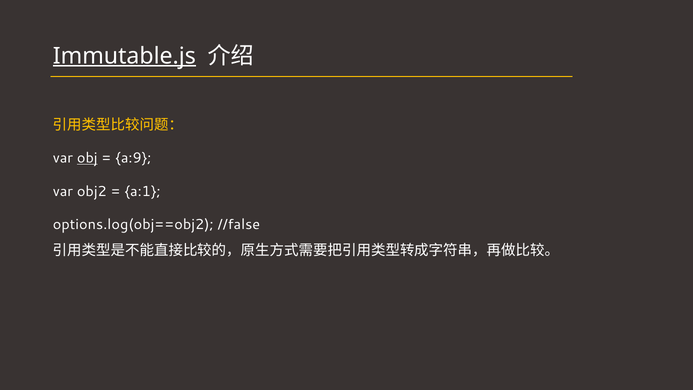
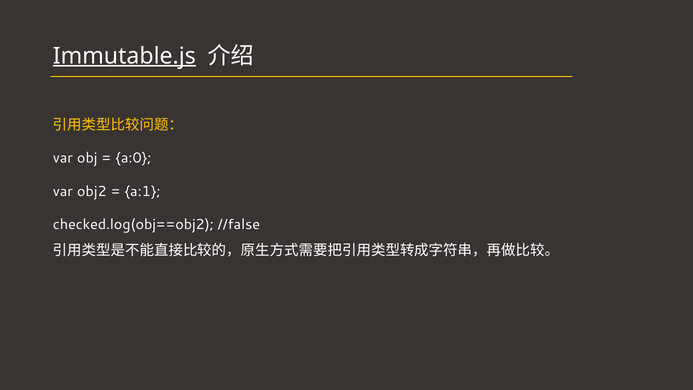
obj underline: present -> none
a:9: a:9 -> a:0
options.log(obj==obj2: options.log(obj==obj2 -> checked.log(obj==obj2
